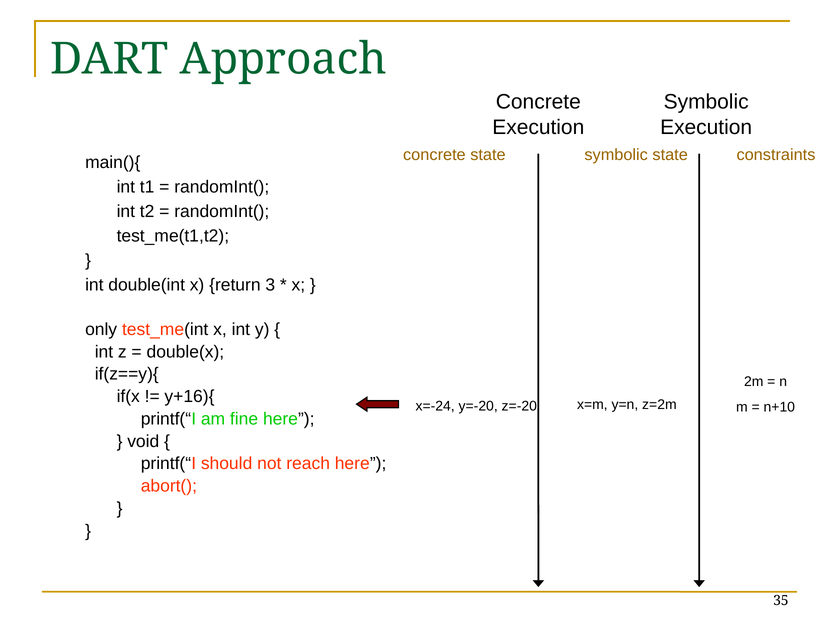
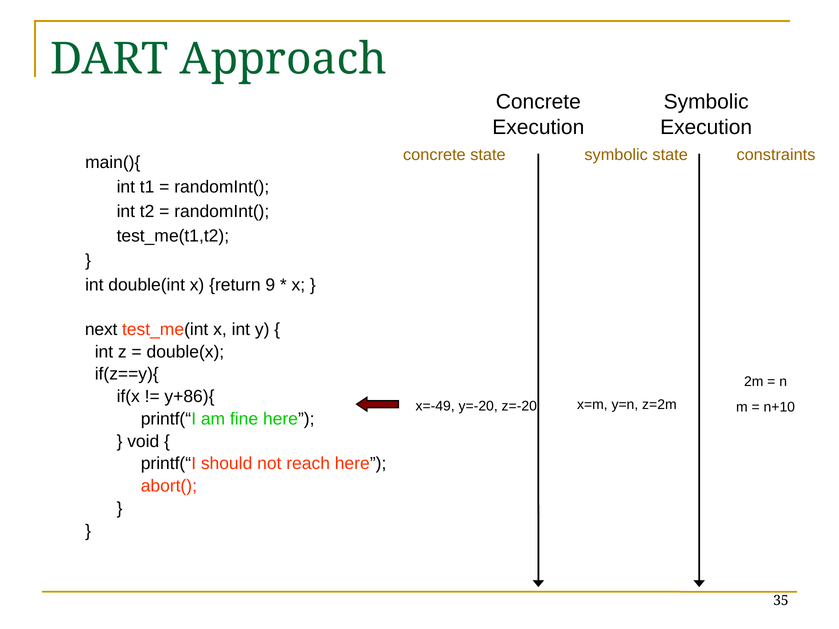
3: 3 -> 9
only: only -> next
y+16){: y+16){ -> y+86){
x=-24: x=-24 -> x=-49
